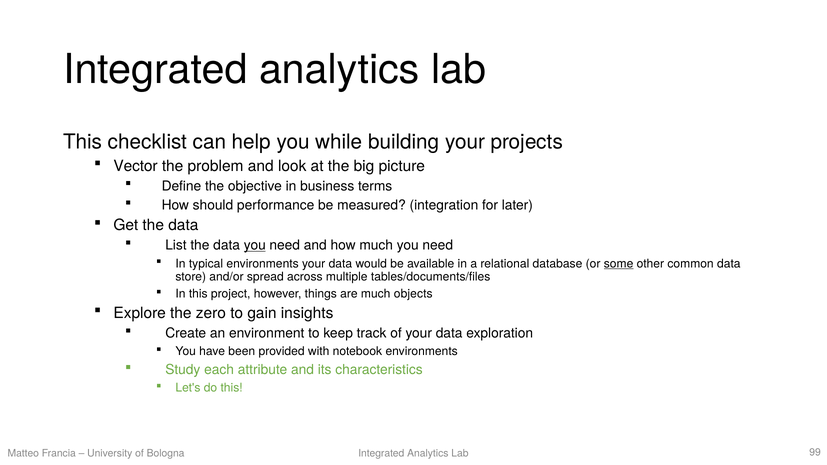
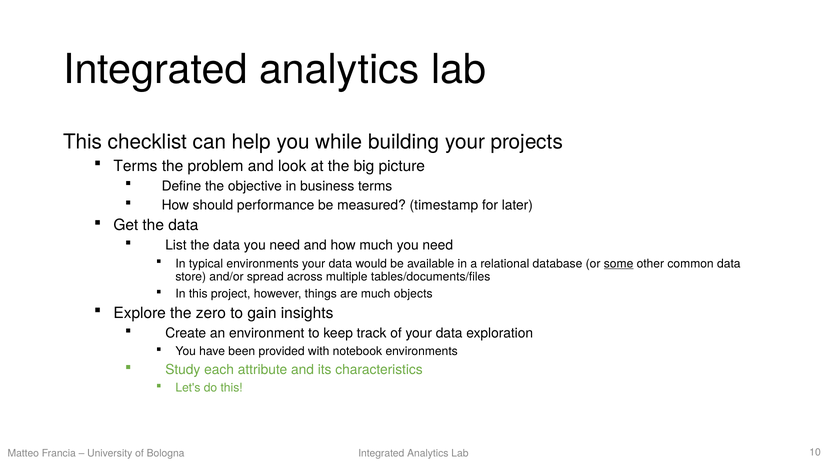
Vector at (136, 166): Vector -> Terms
integration: integration -> timestamp
you at (255, 245) underline: present -> none
99: 99 -> 10
